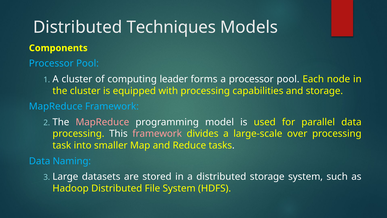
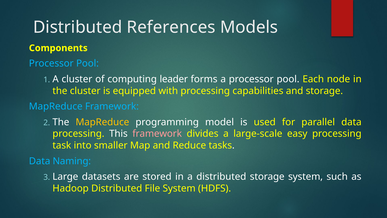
Techniques: Techniques -> References
MapReduce at (102, 122) colour: pink -> yellow
over: over -> easy
